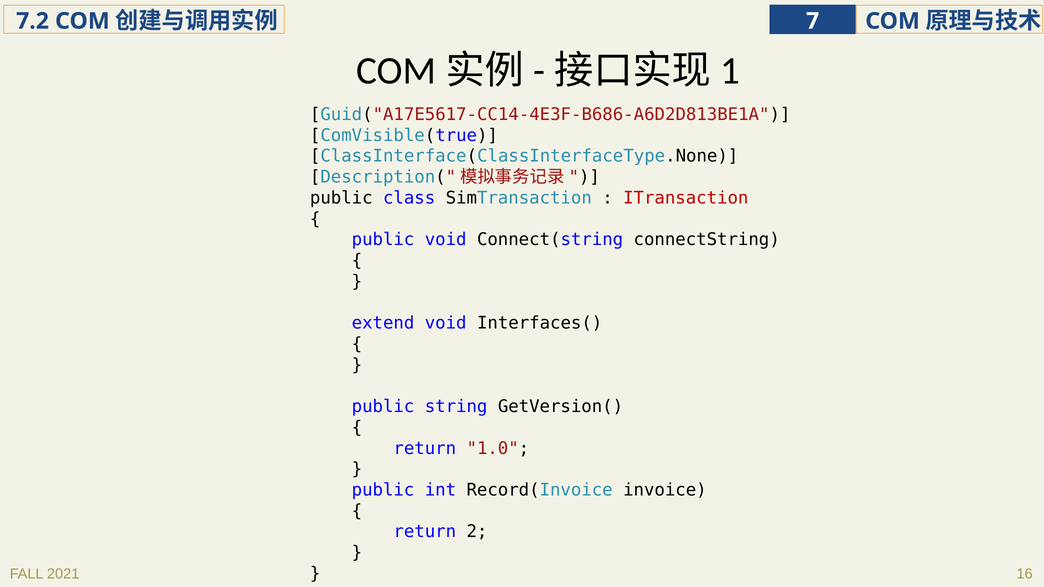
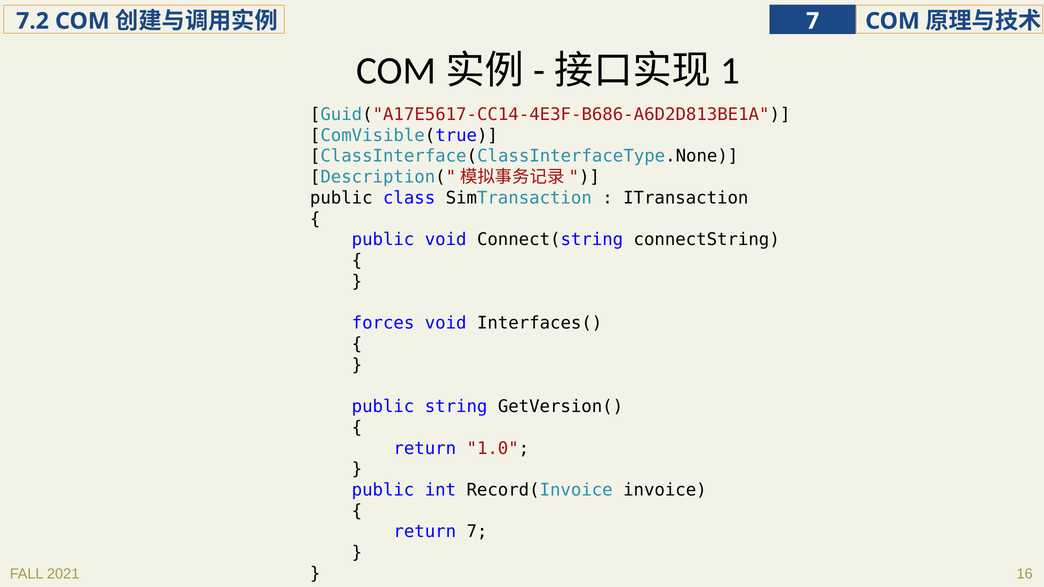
ITransaction colour: red -> black
extend: extend -> forces
return 2: 2 -> 7
